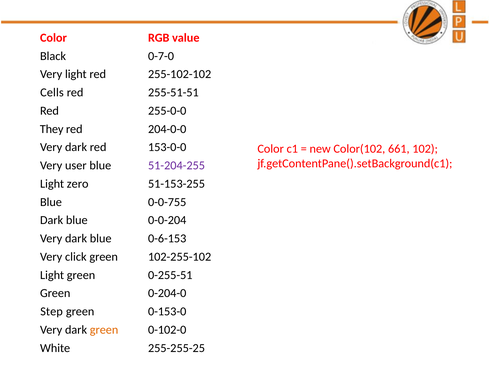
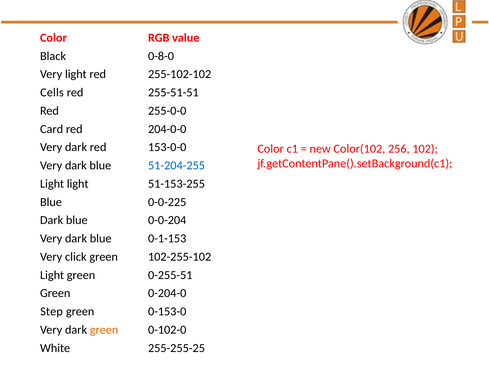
0-7-0: 0-7-0 -> 0-8-0
They: They -> Card
661: 661 -> 256
user at (76, 166): user -> dark
51-204-255 colour: purple -> blue
Light zero: zero -> light
0-0-755: 0-0-755 -> 0-0-225
0-6-153: 0-6-153 -> 0-1-153
